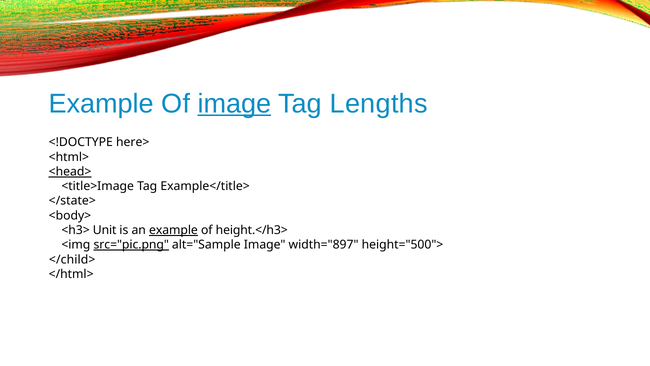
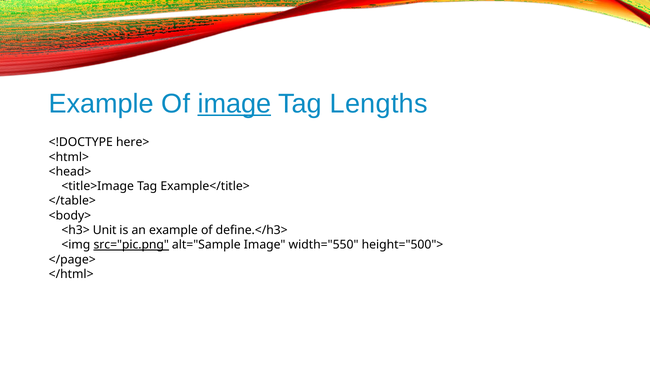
<head> underline: present -> none
</state>: </state> -> </table>
example at (173, 230) underline: present -> none
height.</h3>: height.</h3> -> define.</h3>
width="897: width="897 -> width="550
</child>: </child> -> </page>
